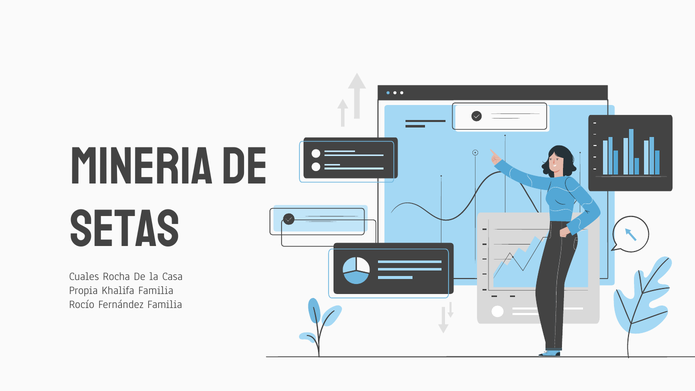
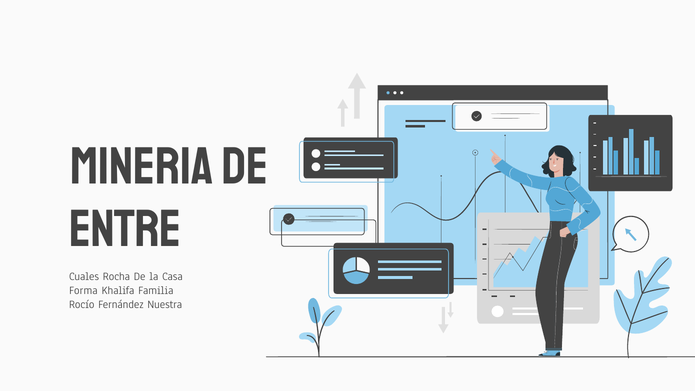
setas: setas -> entre
Propia: Propia -> Forma
Fernández Familia: Familia -> Nuestra
